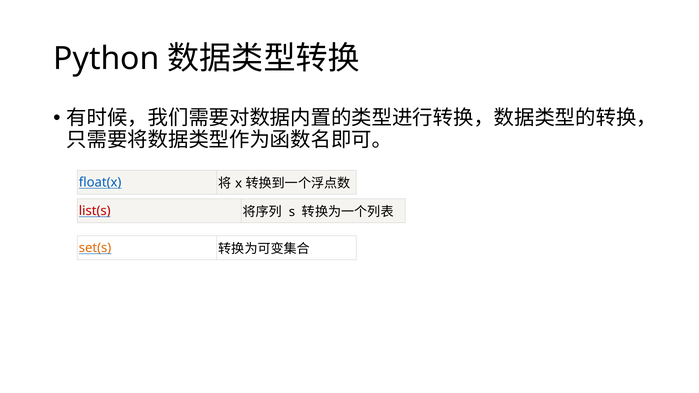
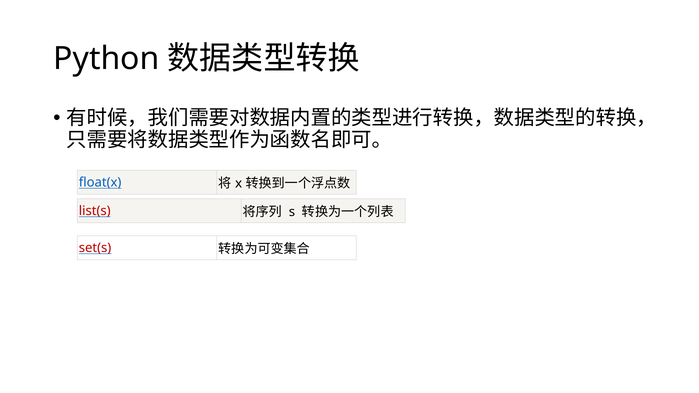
set(s colour: orange -> red
